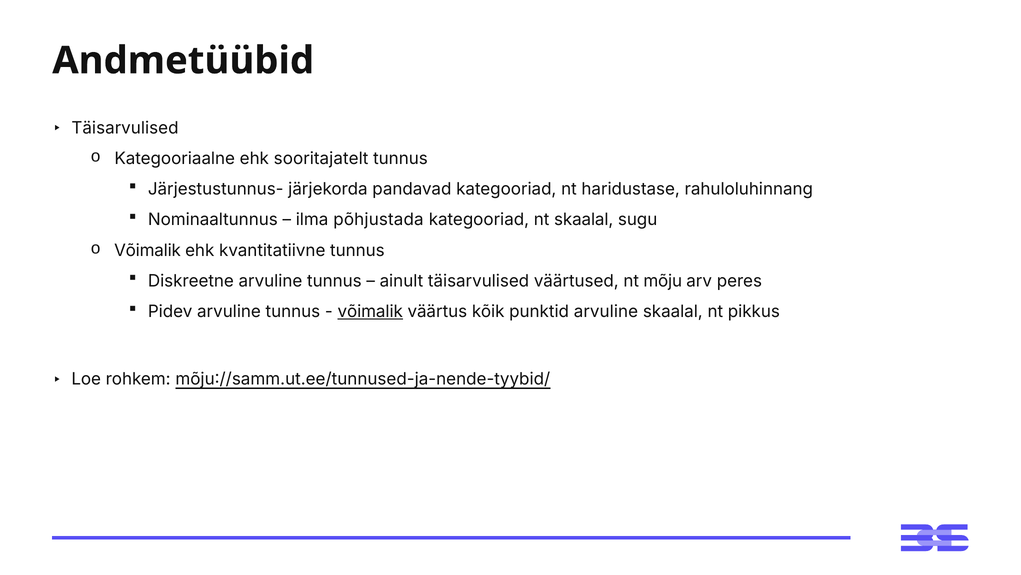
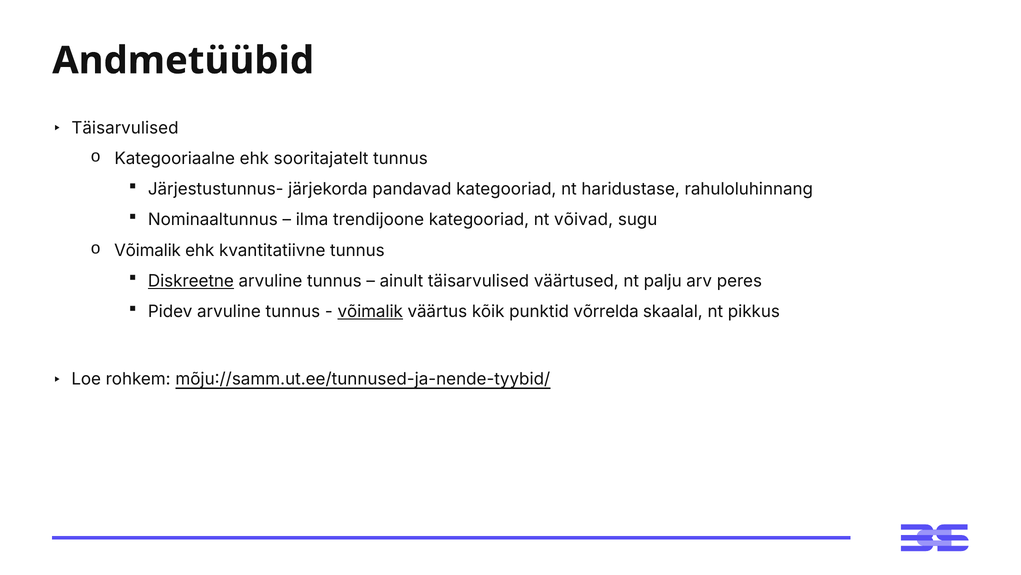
põhjustada: põhjustada -> trendijoone
nt skaalal: skaalal -> võivad
Diskreetne underline: none -> present
mõju: mõju -> palju
punktid arvuline: arvuline -> võrrelda
